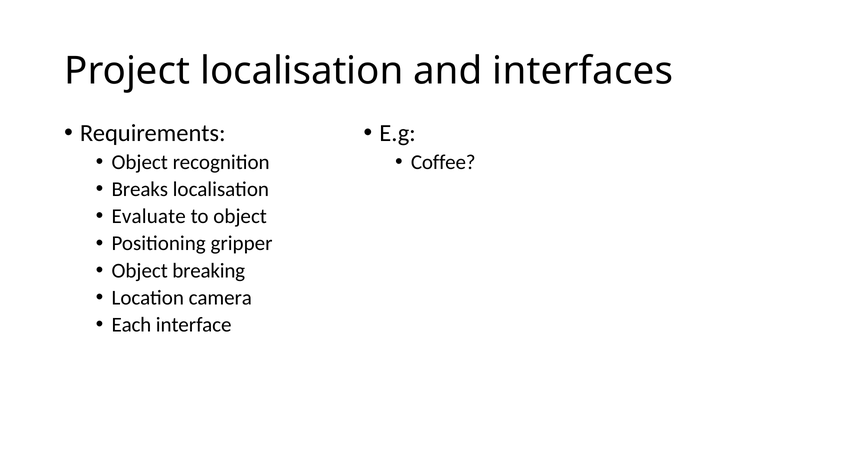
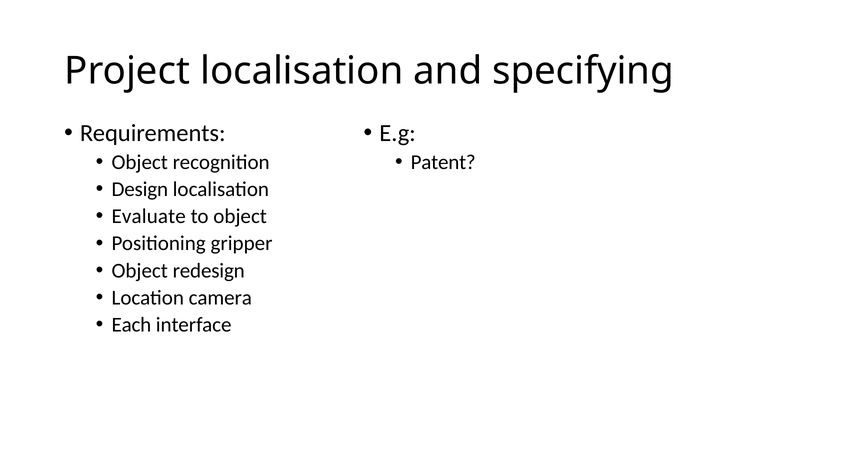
interfaces: interfaces -> specifying
Coffee: Coffee -> Patent
Breaks: Breaks -> Design
breaking: breaking -> redesign
